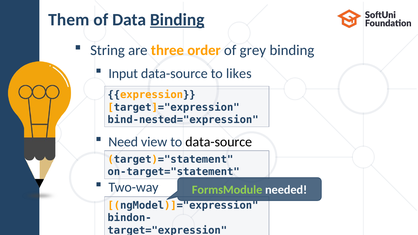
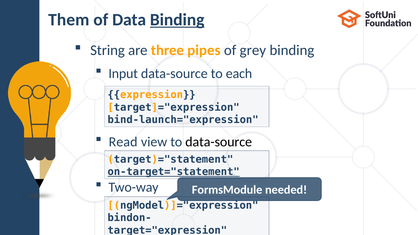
order: order -> pipes
likes: likes -> each
bind-nested="expression: bind-nested="expression -> bind-launch="expression
Need: Need -> Read
on-target="statement underline: none -> present
FormsModule colour: light green -> white
